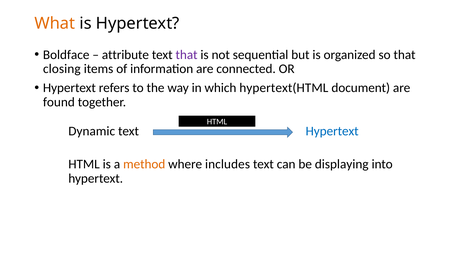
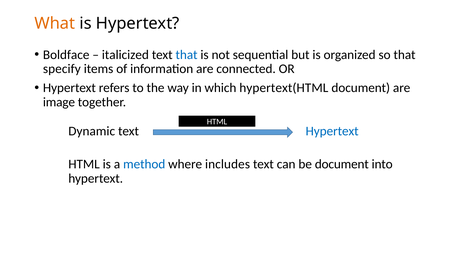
attribute: attribute -> italicized
that at (187, 55) colour: purple -> blue
closing: closing -> specify
found: found -> image
method colour: orange -> blue
be displaying: displaying -> document
